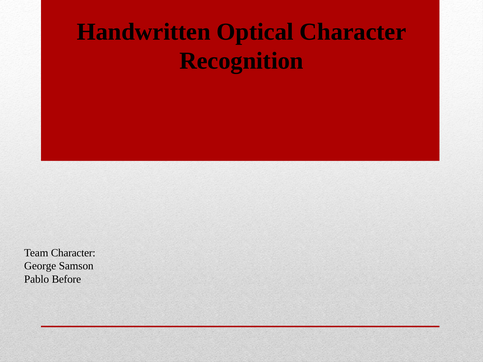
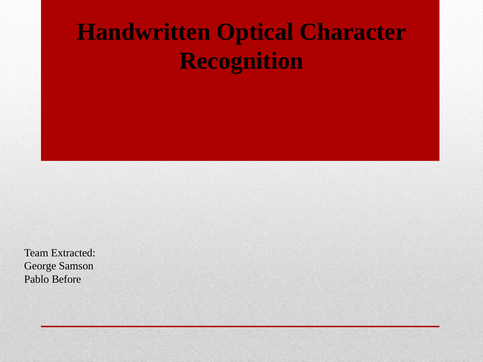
Team Character: Character -> Extracted
